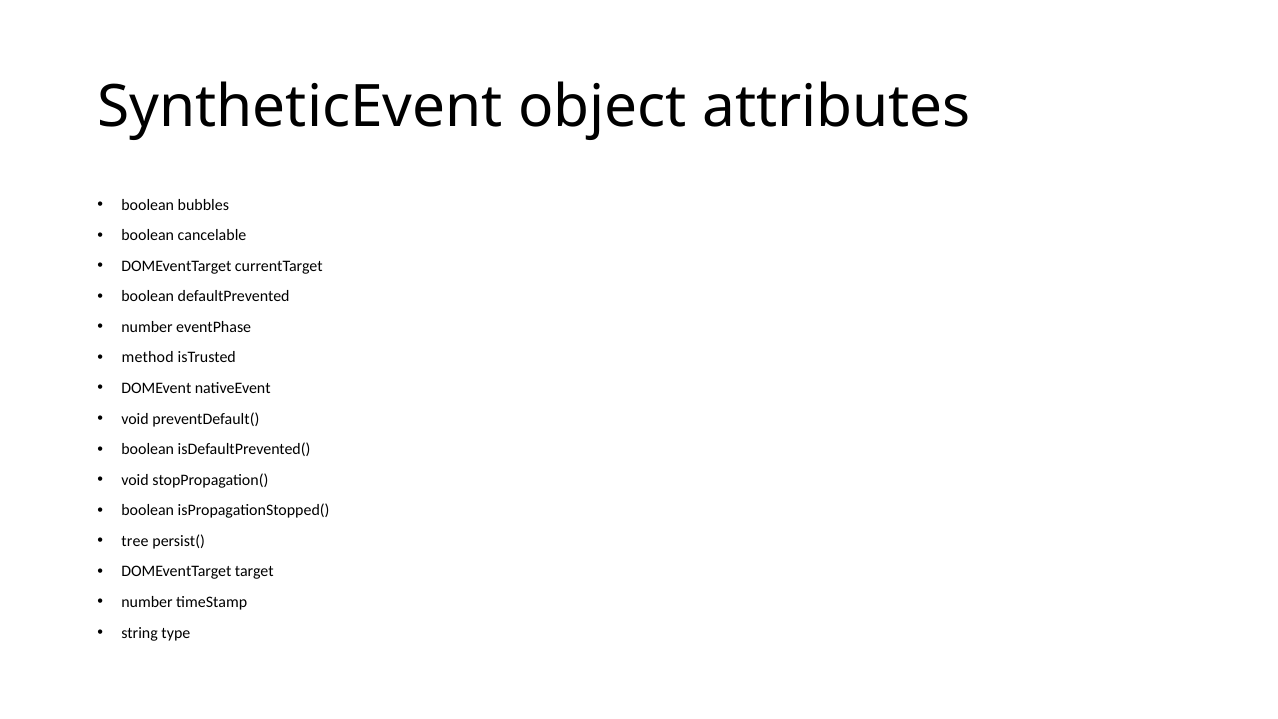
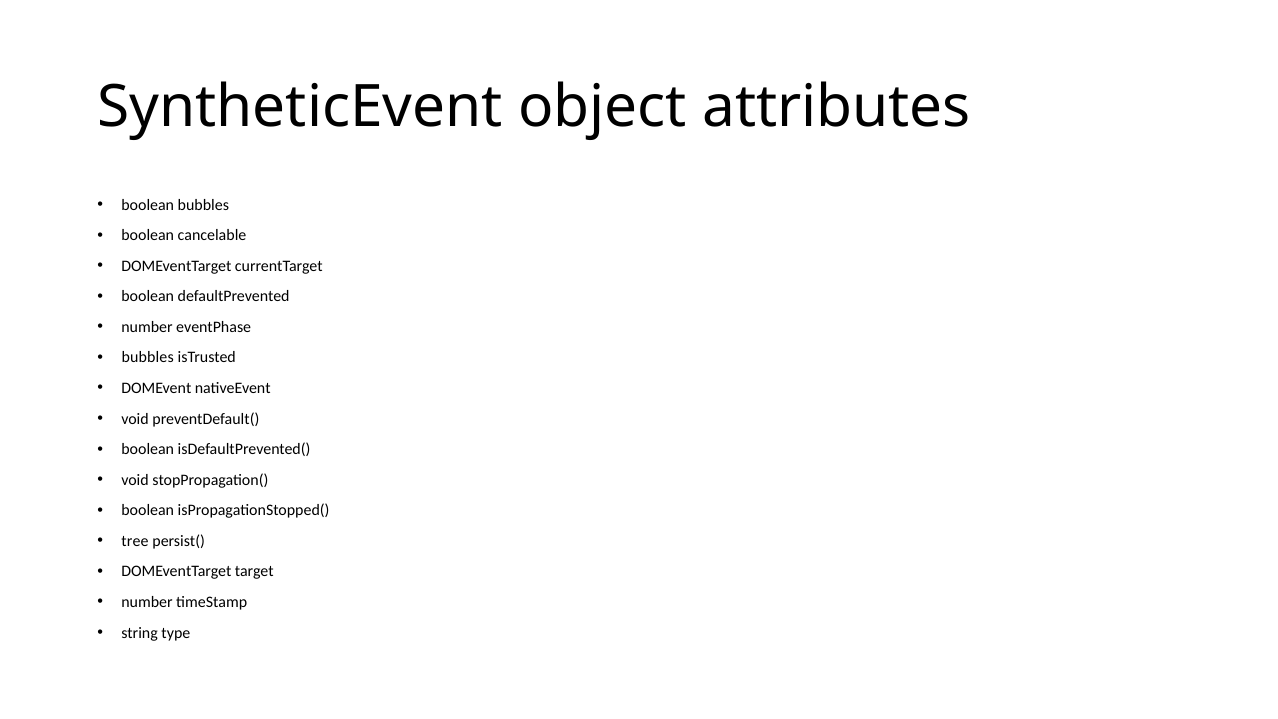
method at (148, 358): method -> bubbles
